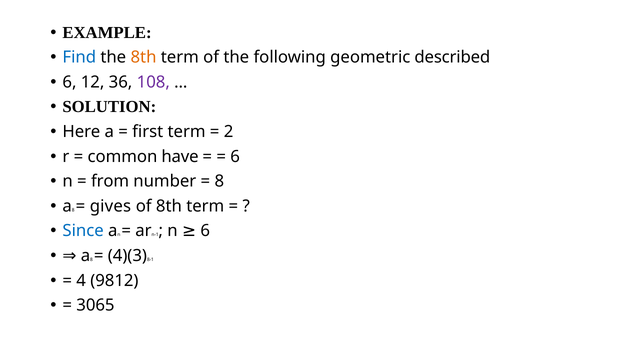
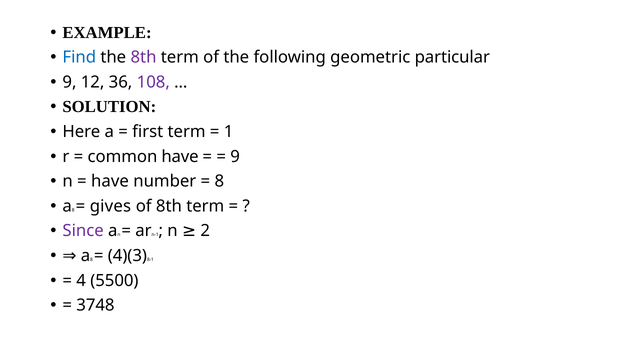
8th at (144, 57) colour: orange -> purple
described: described -> particular
6 at (69, 82): 6 -> 9
2: 2 -> 1
6 at (235, 156): 6 -> 9
from at (110, 181): from -> have
Since colour: blue -> purple
6 at (205, 231): 6 -> 2
9812: 9812 -> 5500
3065: 3065 -> 3748
